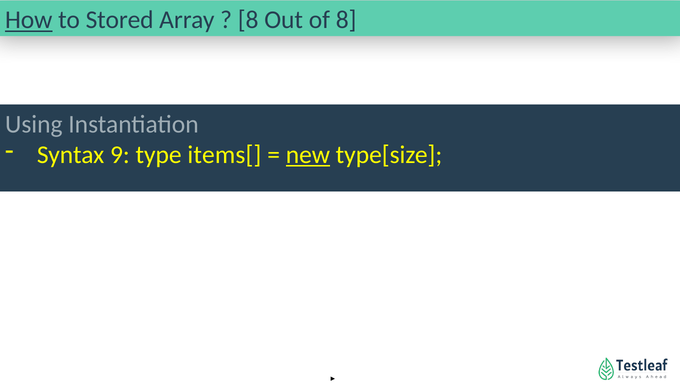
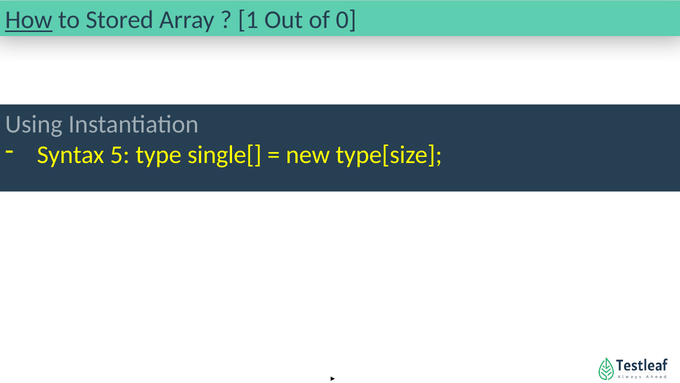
8 at (248, 20): 8 -> 1
of 8: 8 -> 0
9: 9 -> 5
items[: items[ -> single[
new underline: present -> none
